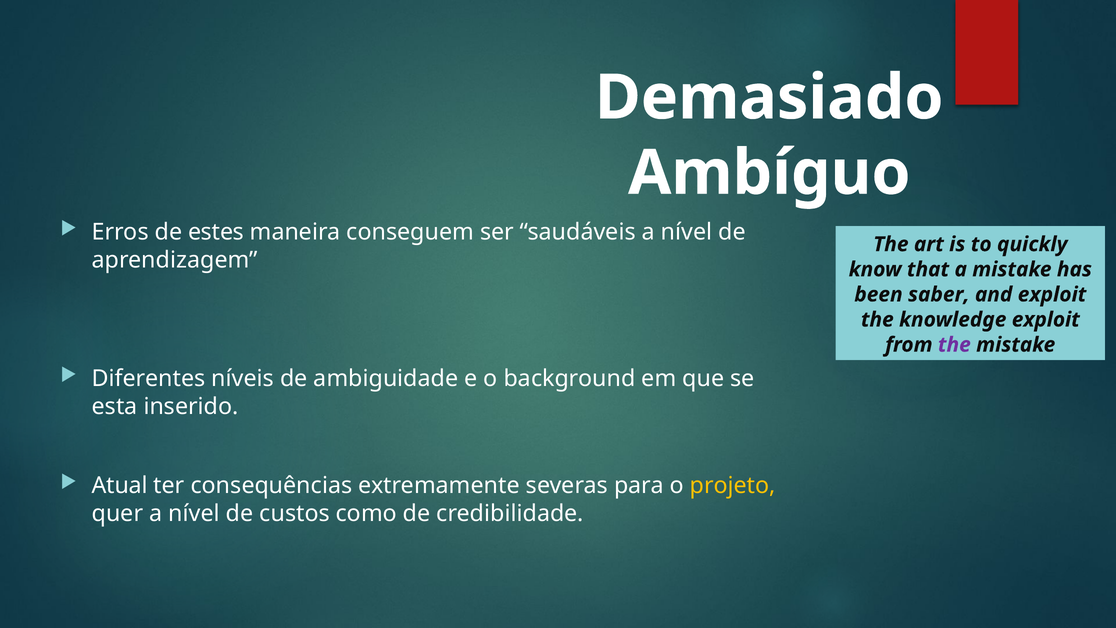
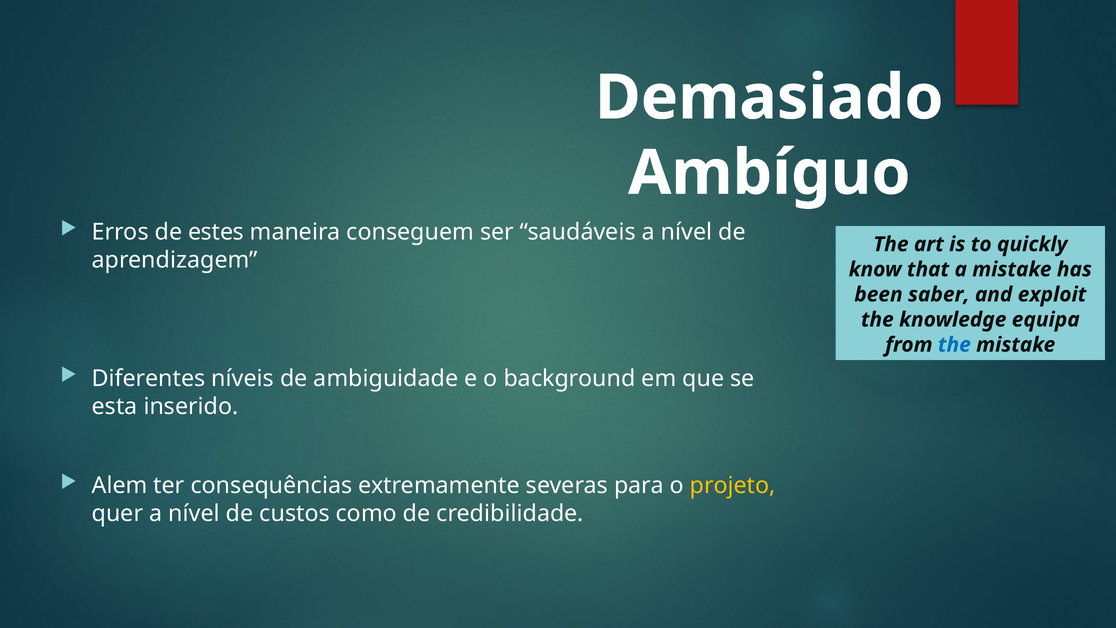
knowledge exploit: exploit -> equipa
the at (954, 345) colour: purple -> blue
Atual: Atual -> Alem
